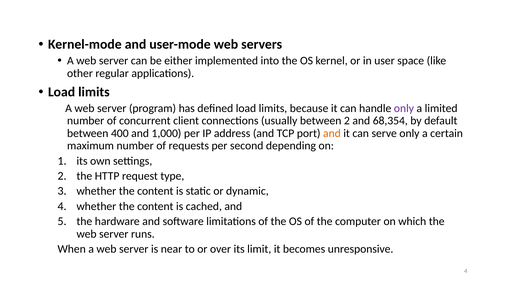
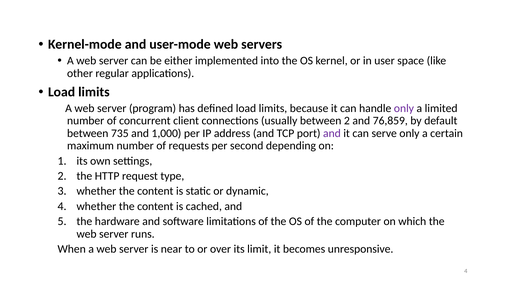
68,354: 68,354 -> 76,859
400: 400 -> 735
and at (332, 134) colour: orange -> purple
